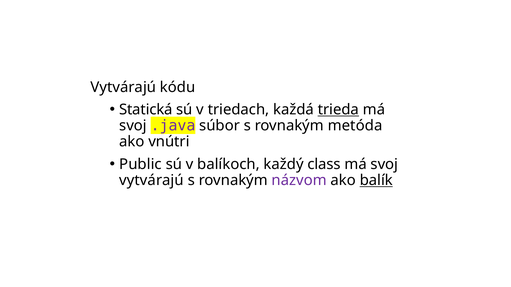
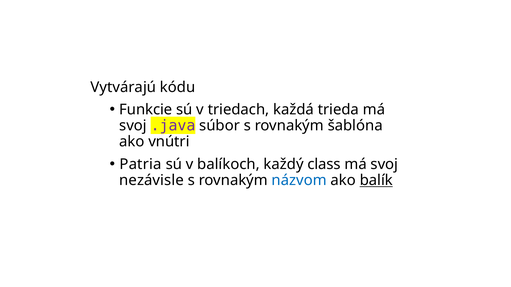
Statická: Statická -> Funkcie
trieda underline: present -> none
metóda: metóda -> šablóna
Public: Public -> Patria
vytvárajú at (152, 181): vytvárajú -> nezávisle
názvom colour: purple -> blue
